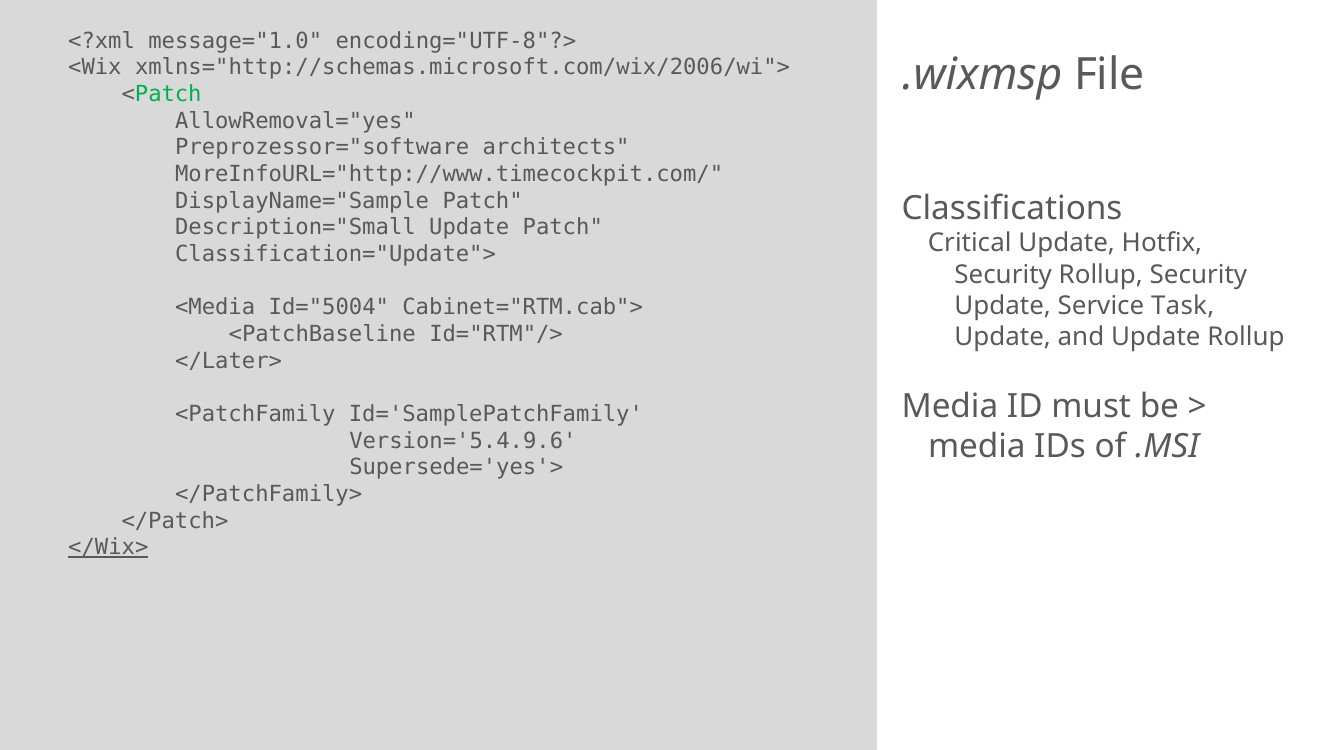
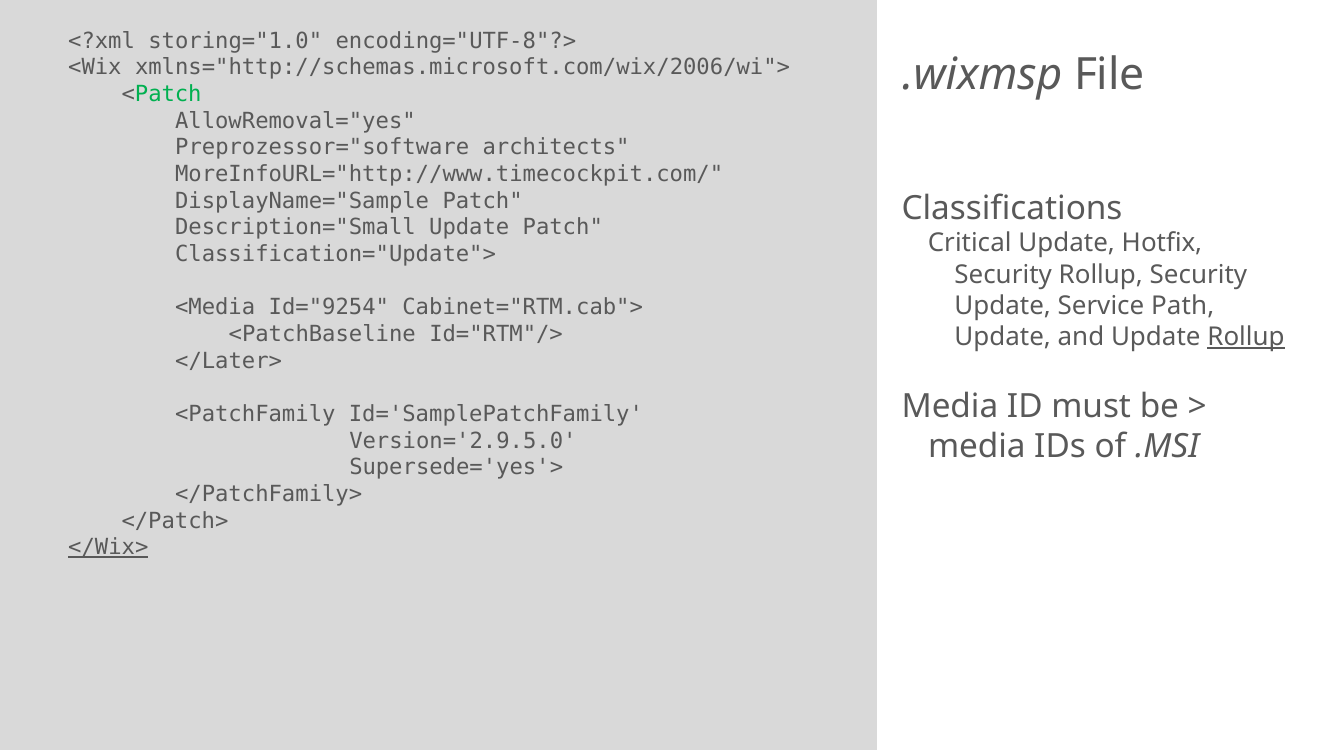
message="1.0: message="1.0 -> storing="1.0
Id="5004: Id="5004 -> Id="9254
Task: Task -> Path
Rollup at (1246, 337) underline: none -> present
Version='5.4.9.6: Version='5.4.9.6 -> Version='2.9.5.0
